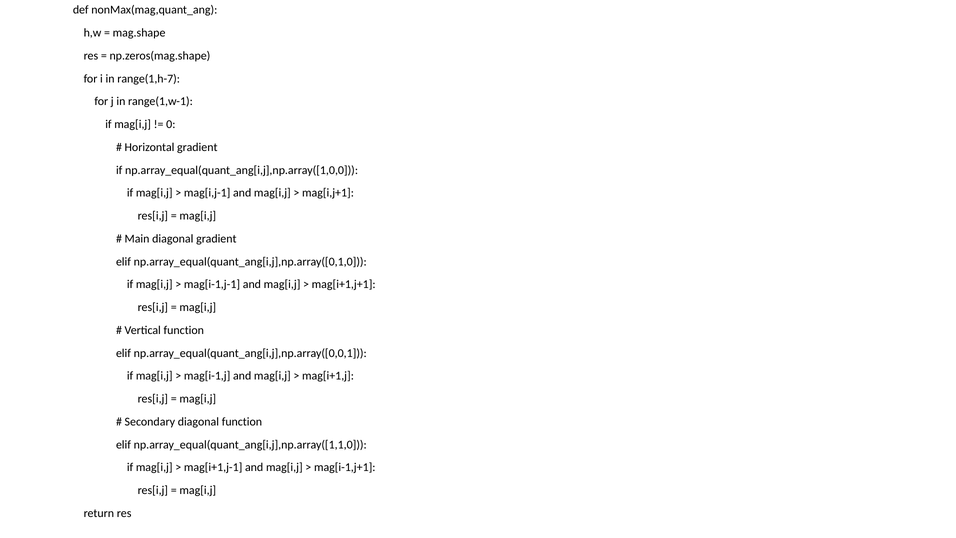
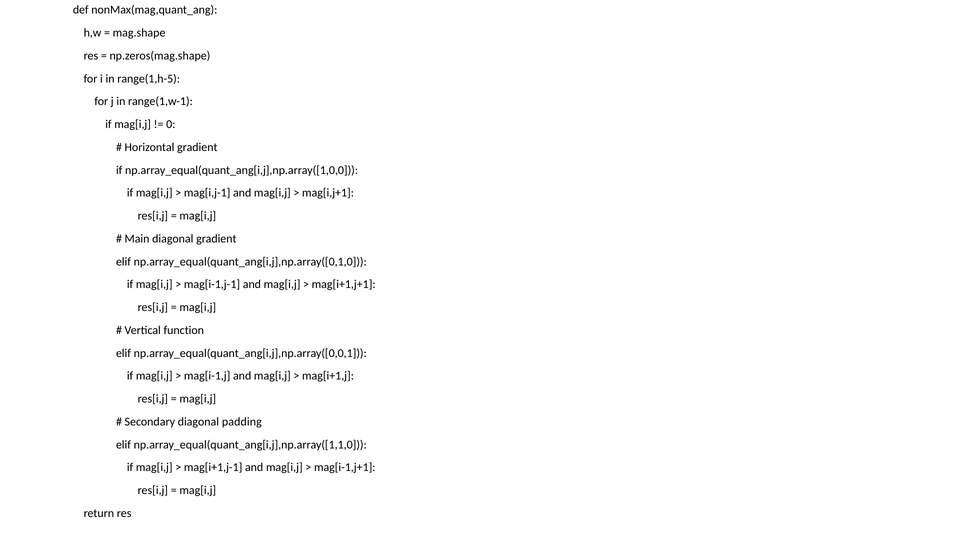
range(1,h-7: range(1,h-7 -> range(1,h-5
diagonal function: function -> padding
